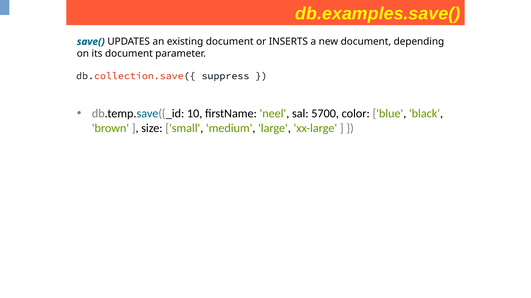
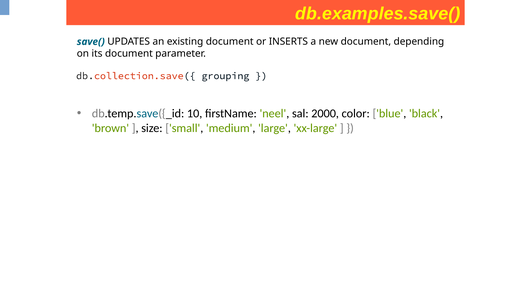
suppress: suppress -> grouping
5700: 5700 -> 2000
